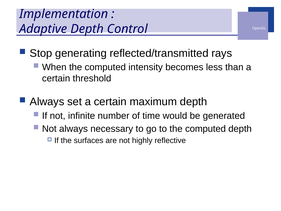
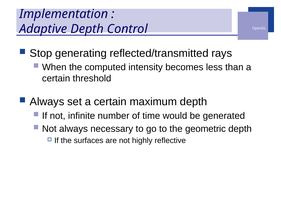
to the computed: computed -> geometric
